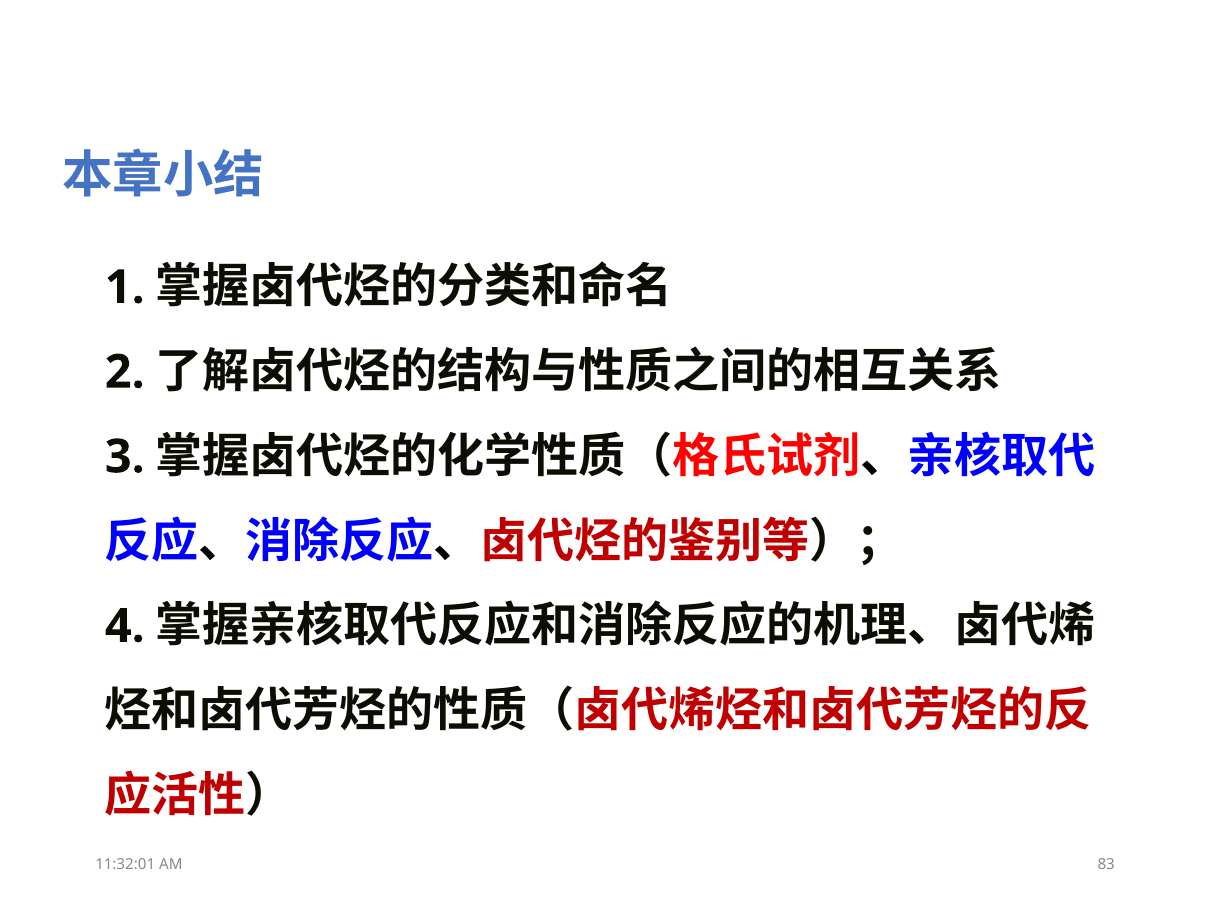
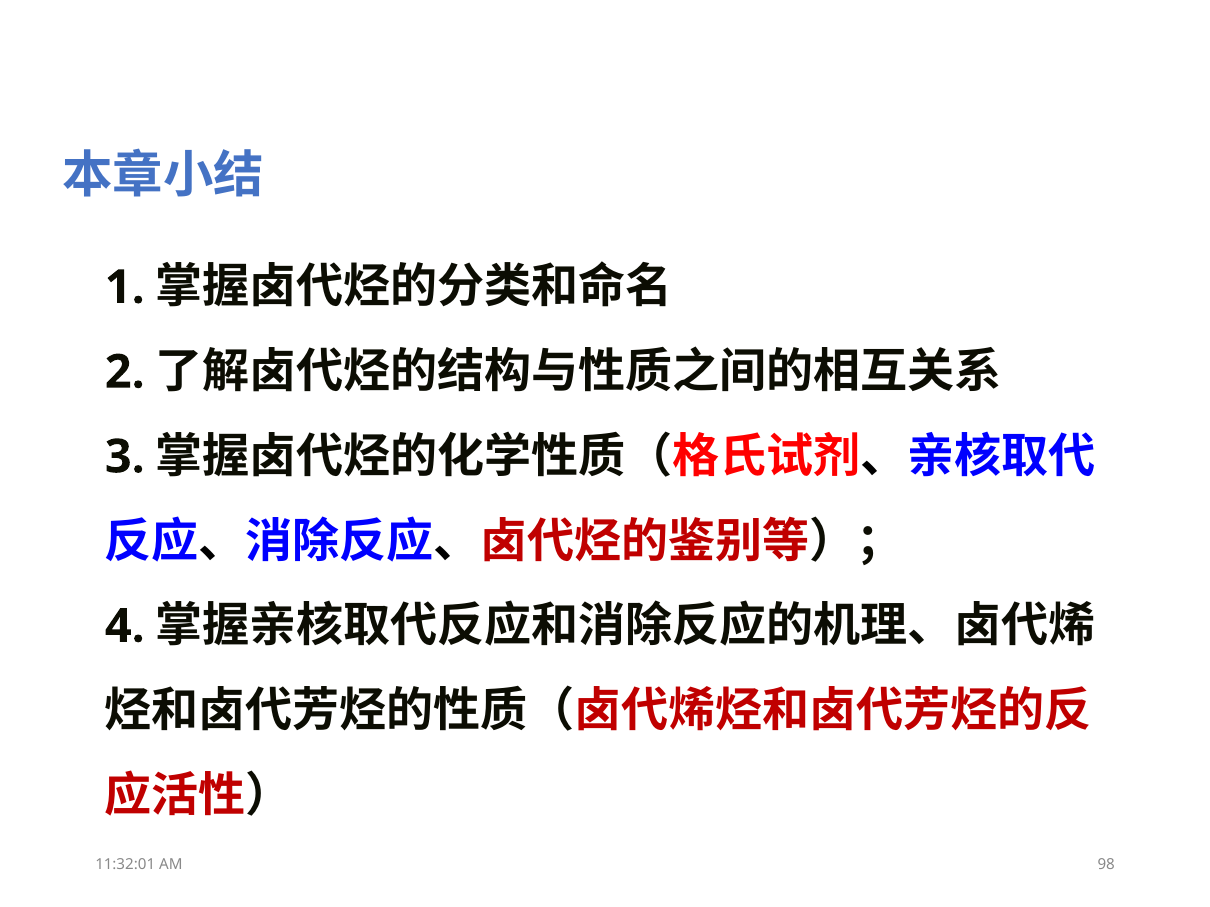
83: 83 -> 98
